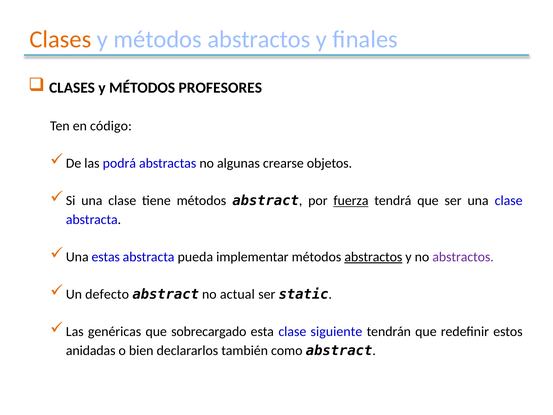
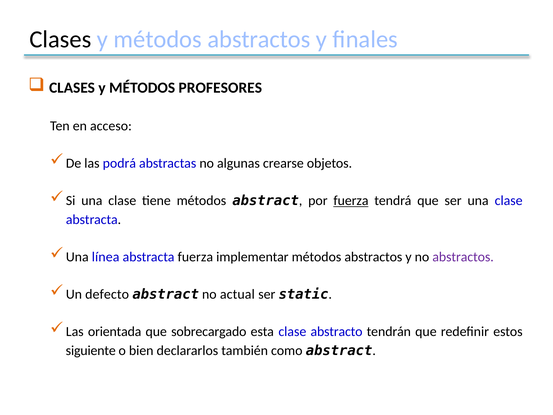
Clases at (60, 39) colour: orange -> black
código: código -> acceso
estas: estas -> línea
abstracta pueda: pueda -> fuerza
abstractos at (373, 257) underline: present -> none
genéricas: genéricas -> orientada
siguiente: siguiente -> abstracto
anidadas: anidadas -> siguiente
